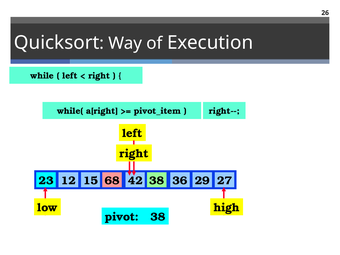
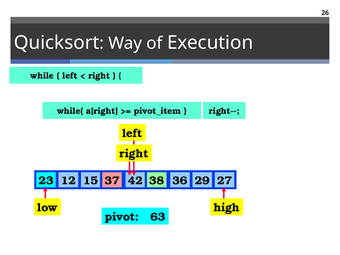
68: 68 -> 37
pivot 38: 38 -> 63
